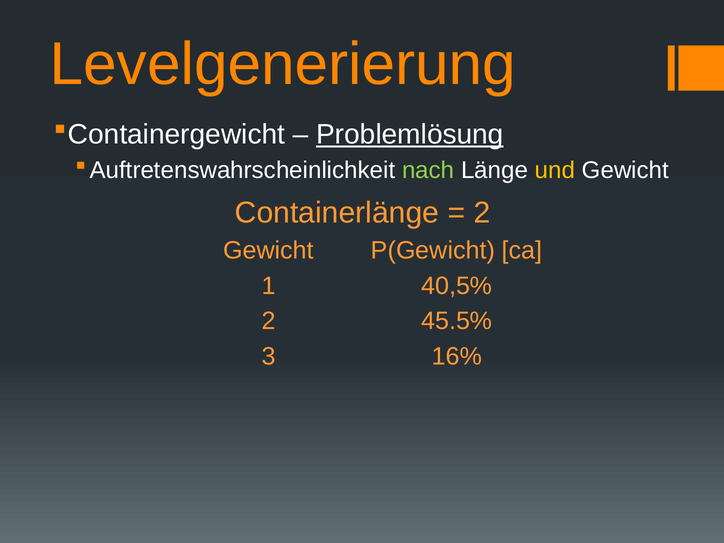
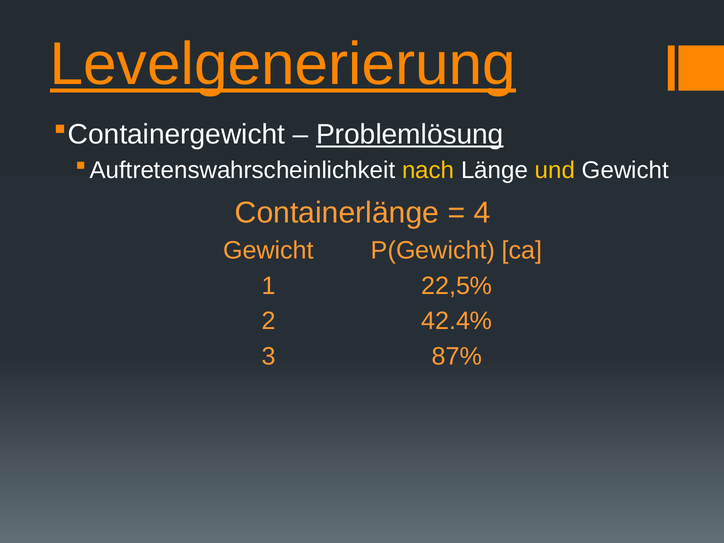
Levelgenerierung underline: none -> present
nach colour: light green -> yellow
2 at (482, 213): 2 -> 4
40,5%: 40,5% -> 22,5%
45.5%: 45.5% -> 42.4%
16%: 16% -> 87%
